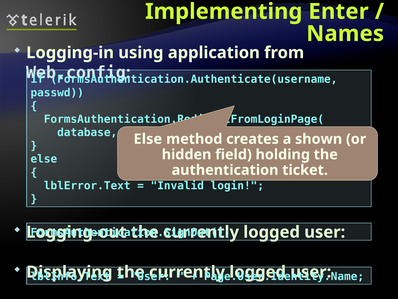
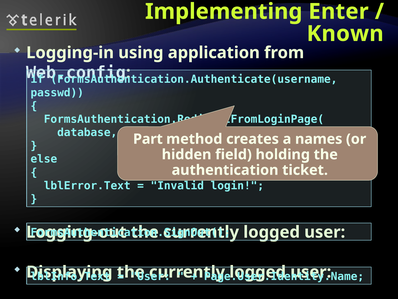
Names: Names -> Known
Else at (148, 139): Else -> Part
shown: shown -> names
